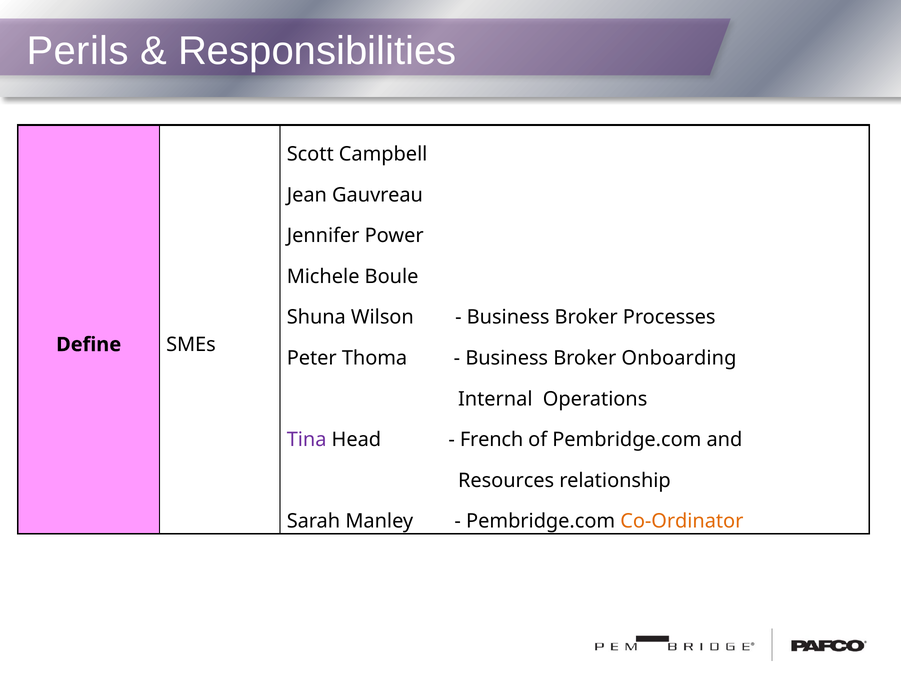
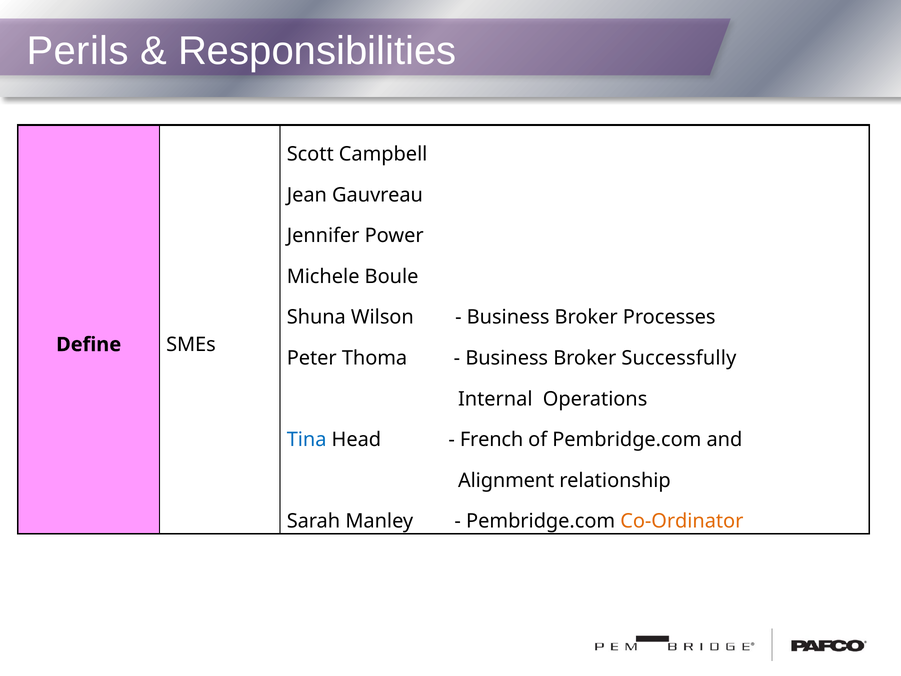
Onboarding: Onboarding -> Successfully
Tina colour: purple -> blue
Resources: Resources -> Alignment
